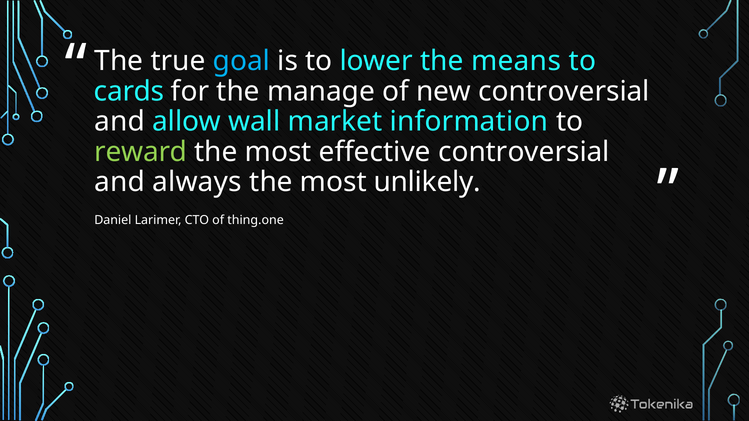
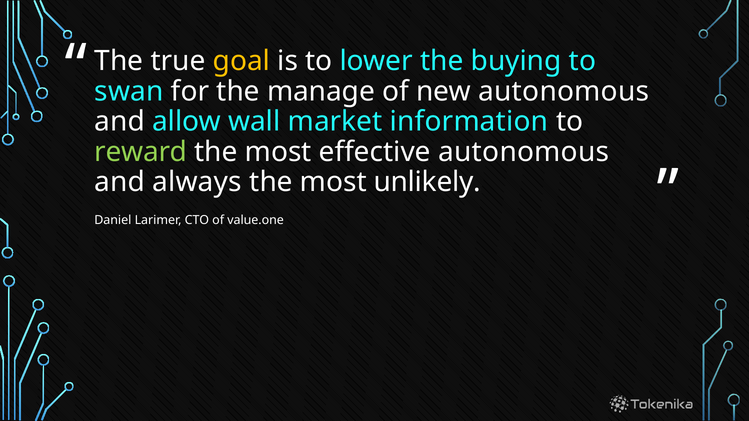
goal colour: light blue -> yellow
means: means -> buying
cards: cards -> swan
new controversial: controversial -> autonomous
effective controversial: controversial -> autonomous
thing.one: thing.one -> value.one
